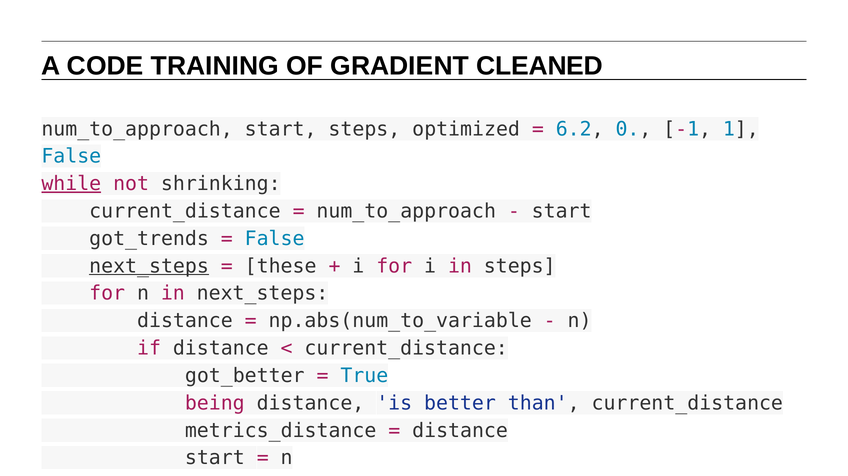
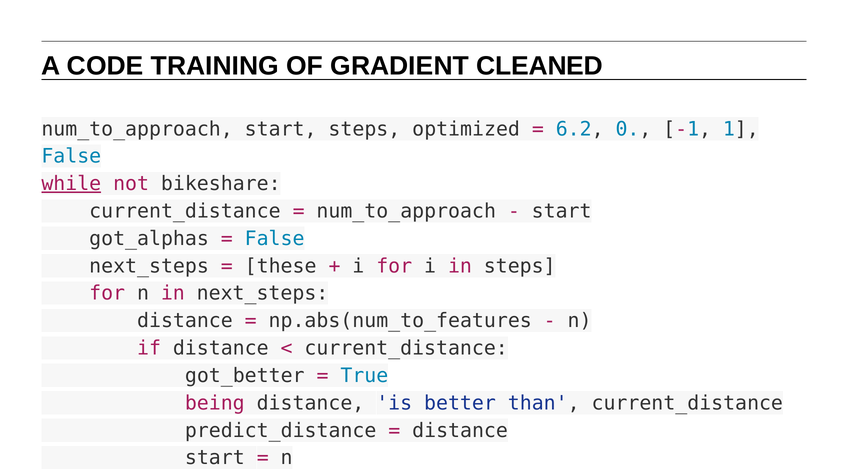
shrinking: shrinking -> bikeshare
got_trends: got_trends -> got_alphas
next_steps at (149, 266) underline: present -> none
np.abs(num_to_variable: np.abs(num_to_variable -> np.abs(num_to_features
metrics_distance: metrics_distance -> predict_distance
